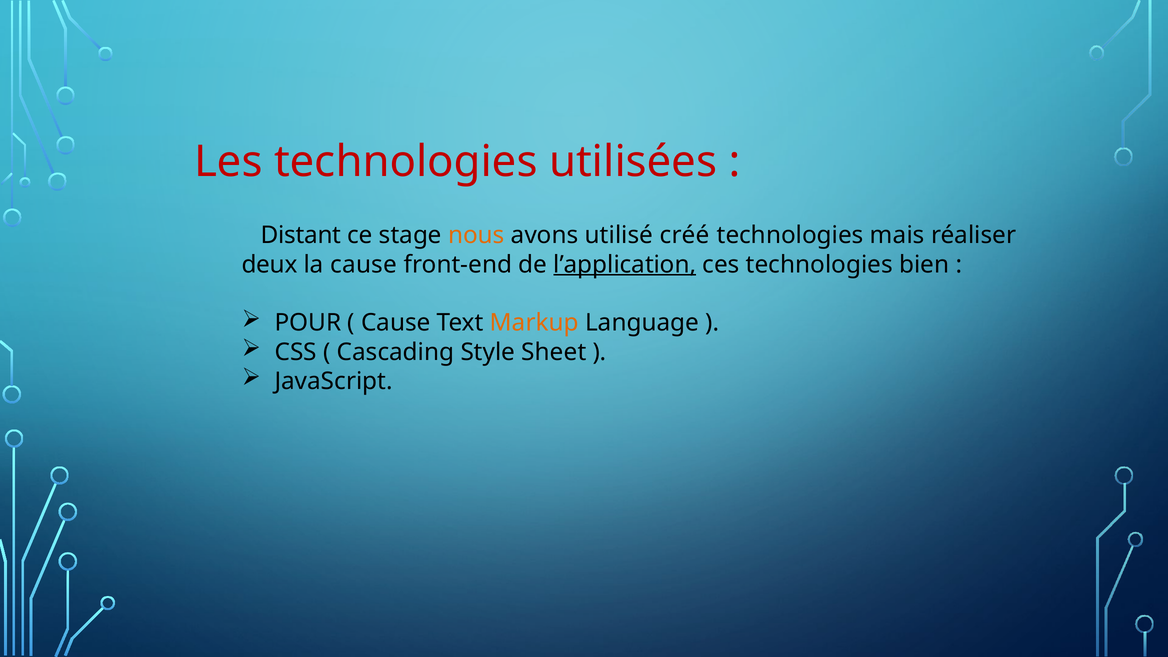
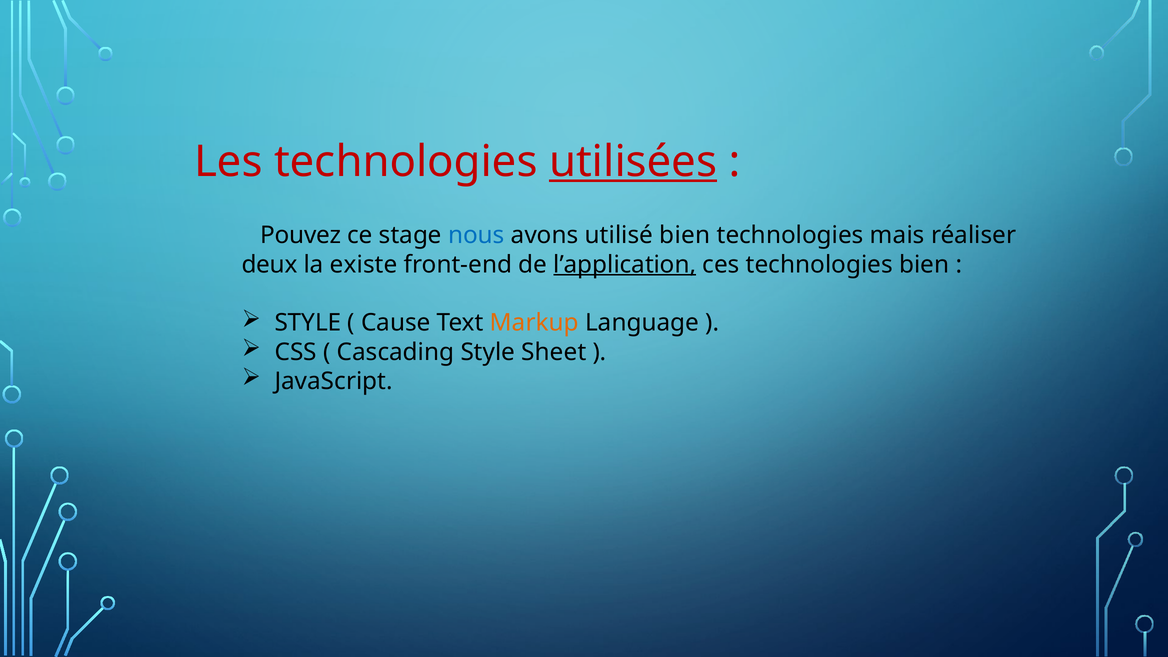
utilisées underline: none -> present
Distant: Distant -> Pouvez
nous colour: orange -> blue
utilisé créé: créé -> bien
la cause: cause -> existe
POUR at (308, 323): POUR -> STYLE
